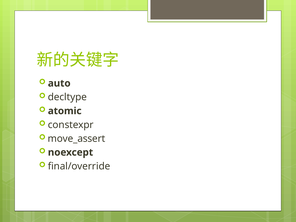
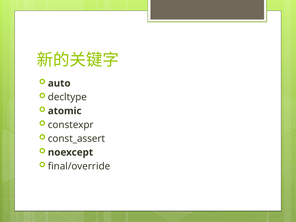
move_assert: move_assert -> const_assert
